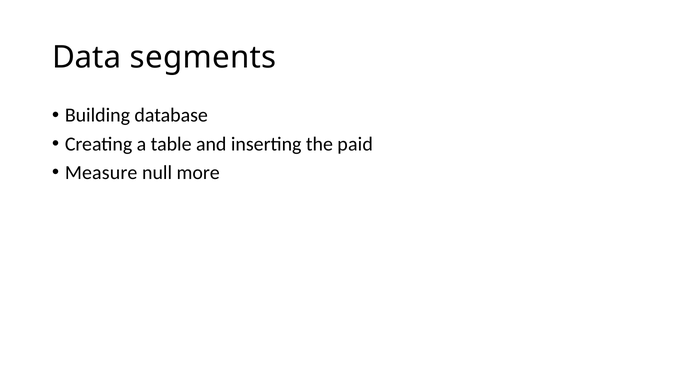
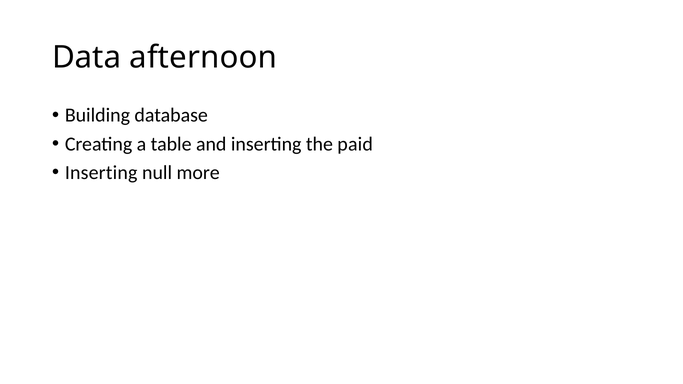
segments: segments -> afternoon
Measure at (101, 173): Measure -> Inserting
